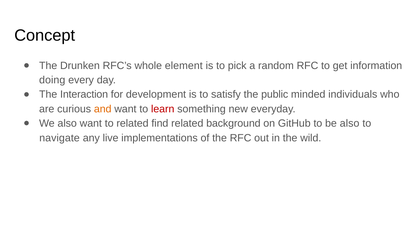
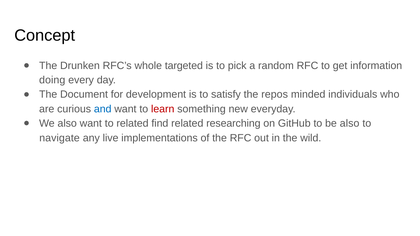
element: element -> targeted
Interaction: Interaction -> Document
public: public -> repos
and colour: orange -> blue
background: background -> researching
